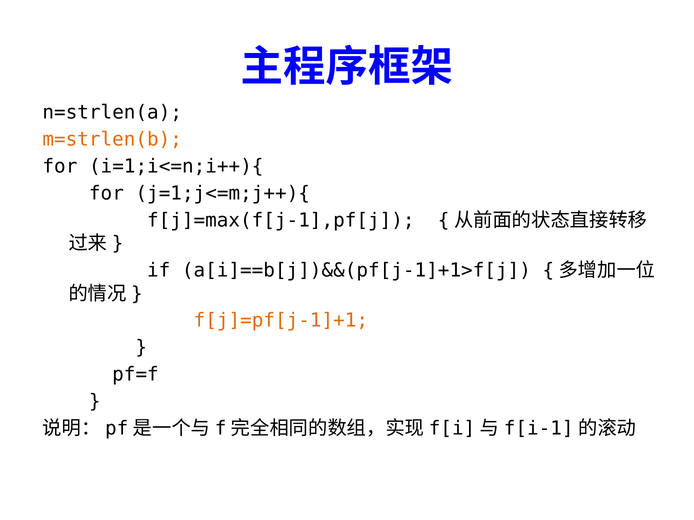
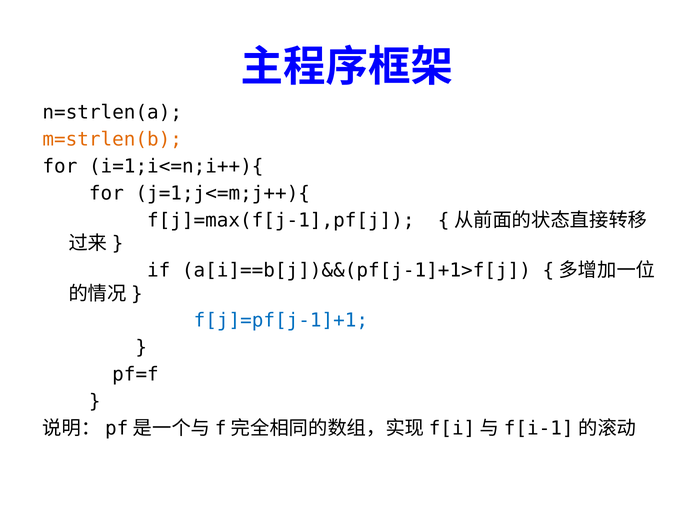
f[j]=pf[j-1]+1 colour: orange -> blue
